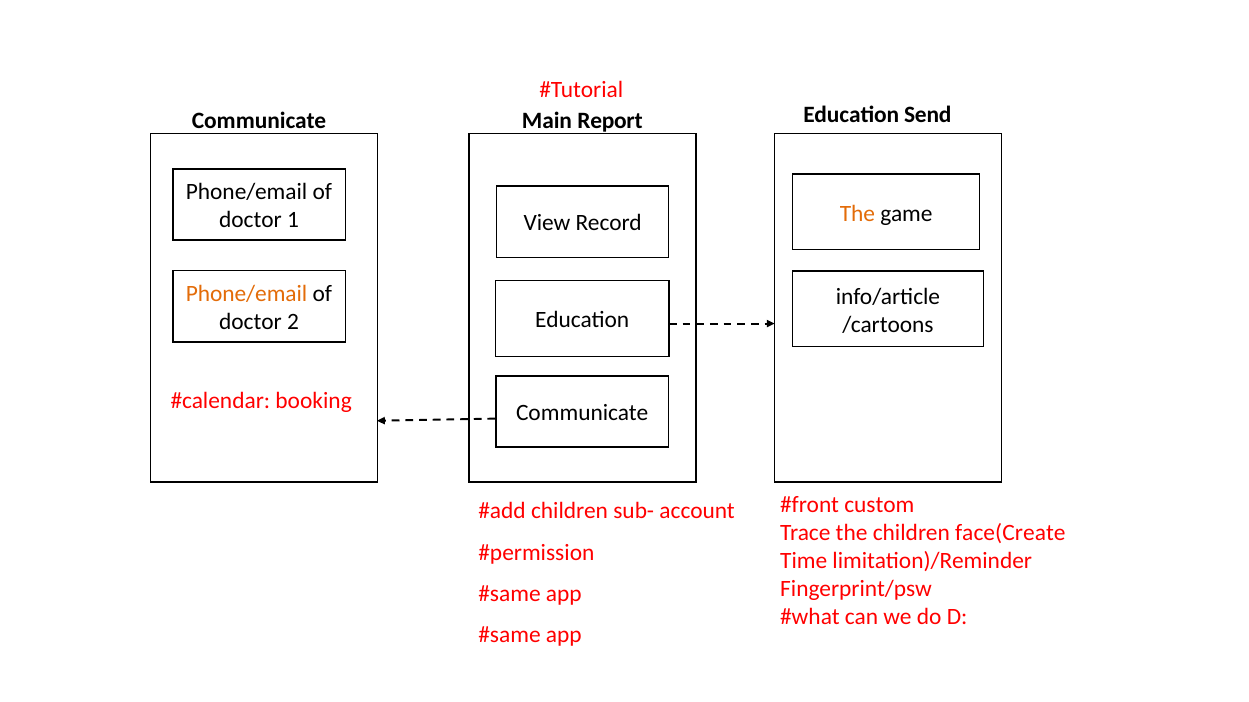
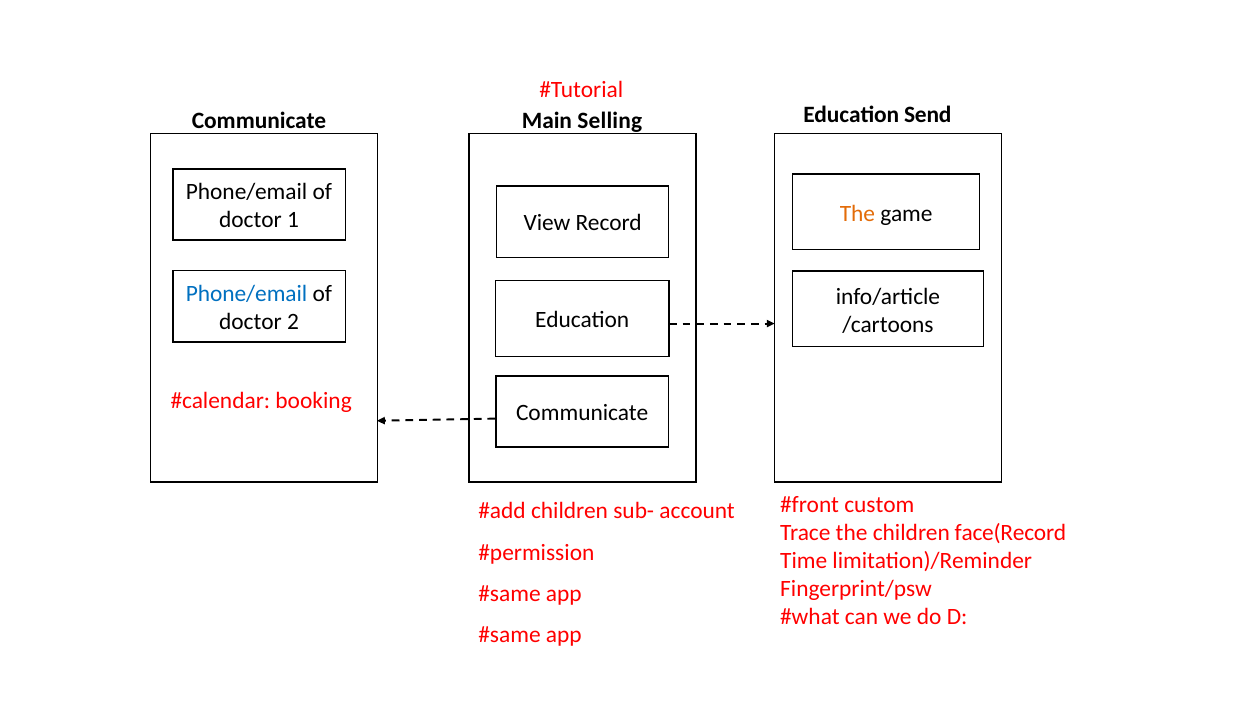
Report: Report -> Selling
Phone/email at (247, 294) colour: orange -> blue
face(Create: face(Create -> face(Record
